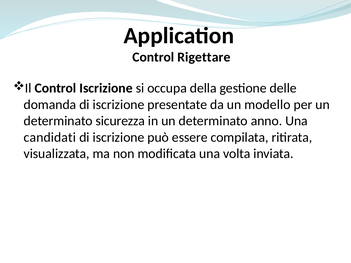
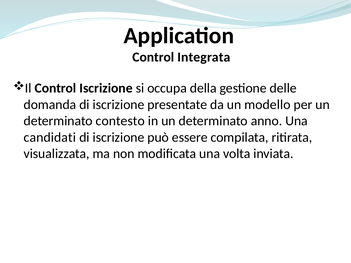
Rigettare: Rigettare -> Integrata
sicurezza: sicurezza -> contesto
